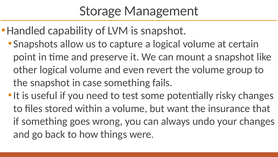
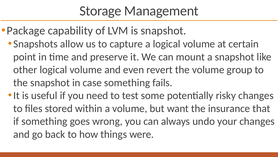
Handled: Handled -> Package
